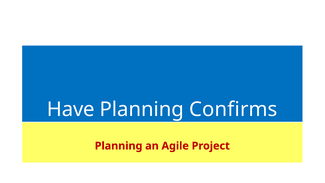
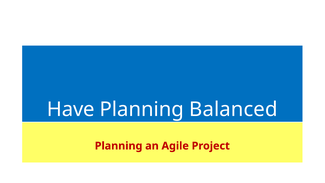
Confirms: Confirms -> Balanced
